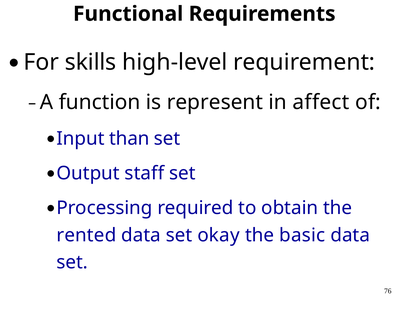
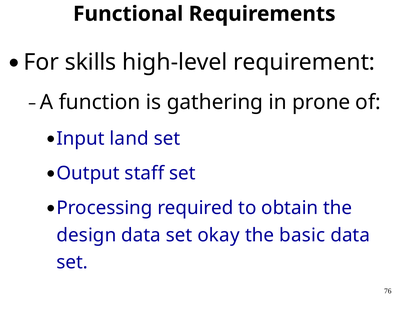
represent: represent -> gathering
affect: affect -> prone
than: than -> land
rented: rented -> design
